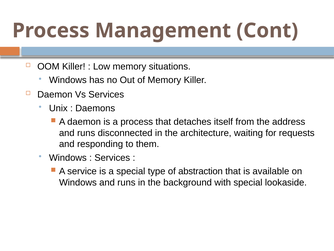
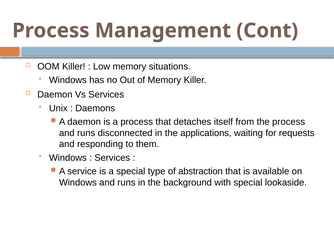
the address: address -> process
architecture: architecture -> applications
